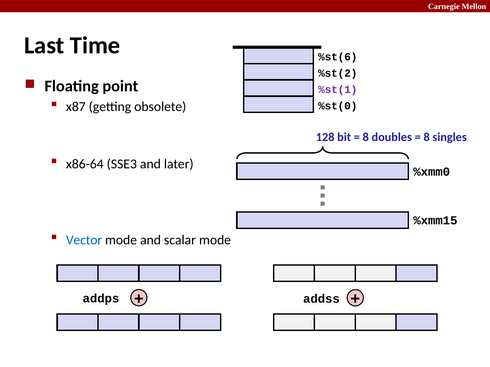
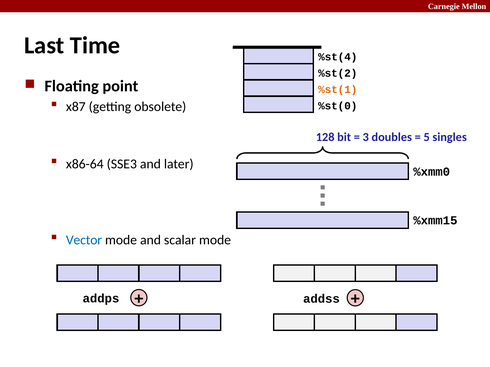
%st(6: %st(6 -> %st(4
%st(1 colour: purple -> orange
8 at (366, 137): 8 -> 3
8 at (427, 137): 8 -> 5
